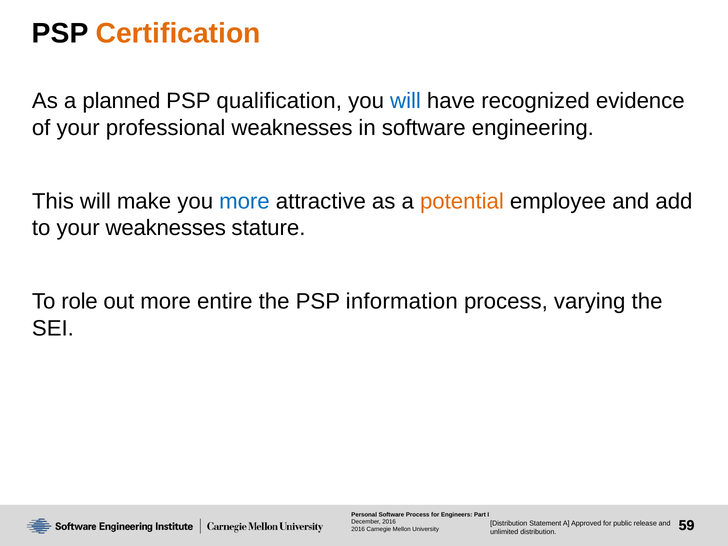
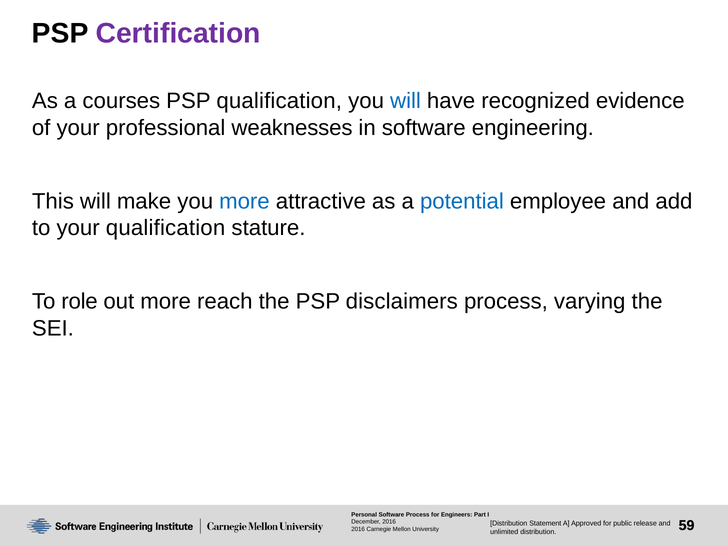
Certification colour: orange -> purple
planned: planned -> courses
potential colour: orange -> blue
your weaknesses: weaknesses -> qualification
entire: entire -> reach
information: information -> disclaimers
